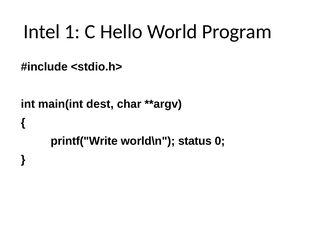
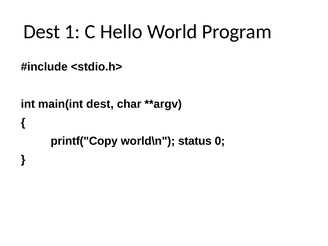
Intel at (42, 32): Intel -> Dest
printf("Write: printf("Write -> printf("Copy
